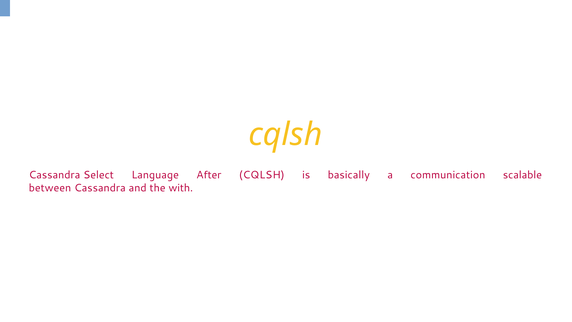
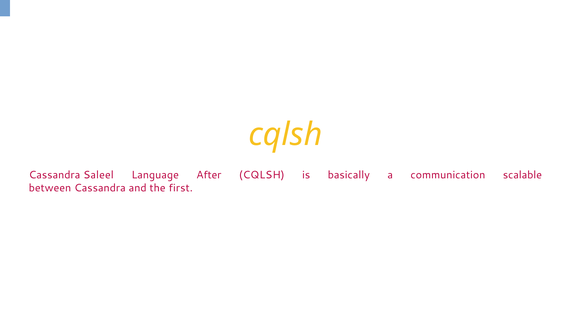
Select: Select -> Saleel
with: with -> first
